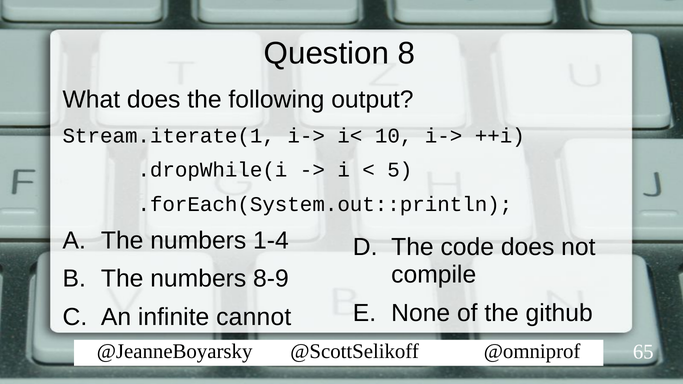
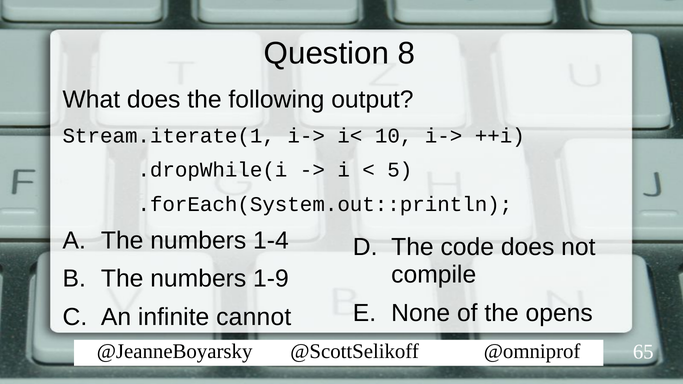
8-9: 8-9 -> 1-9
github: github -> opens
